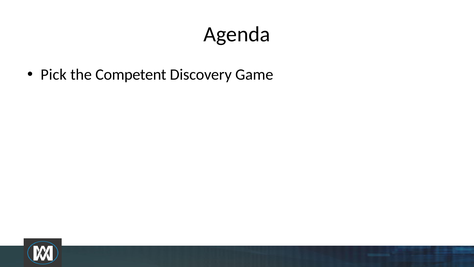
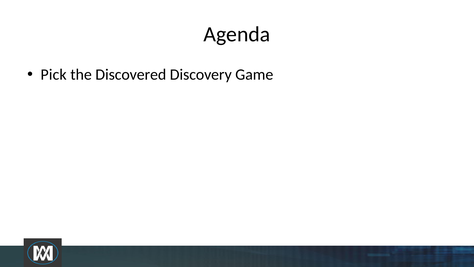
Competent: Competent -> Discovered
